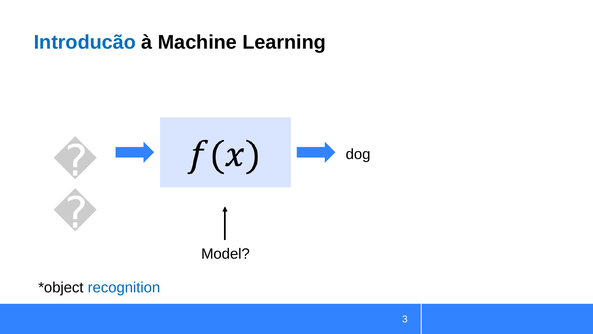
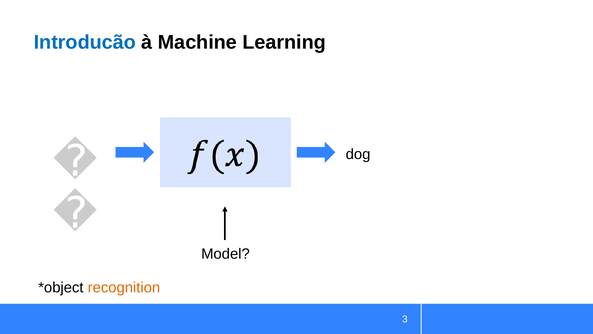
recognition colour: blue -> orange
